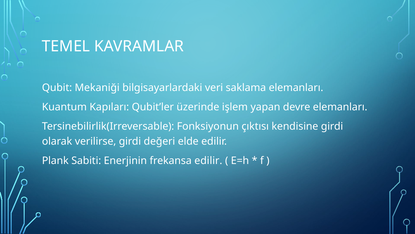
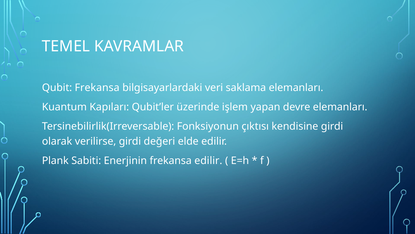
Qubit Mekaniği: Mekaniği -> Frekansa
